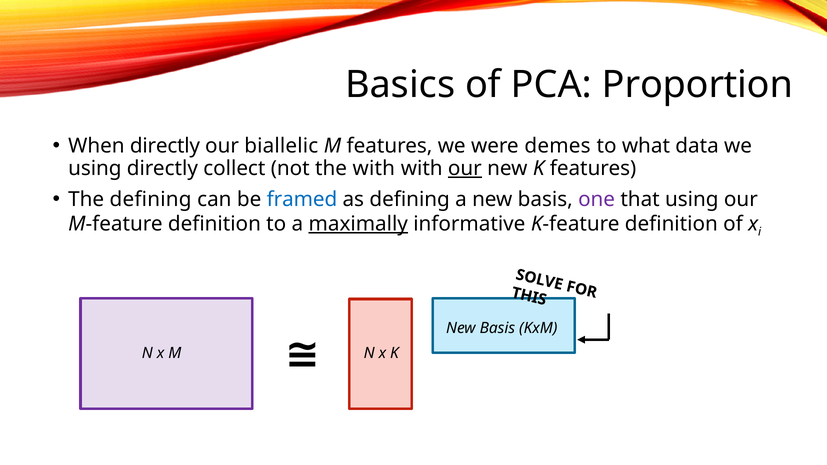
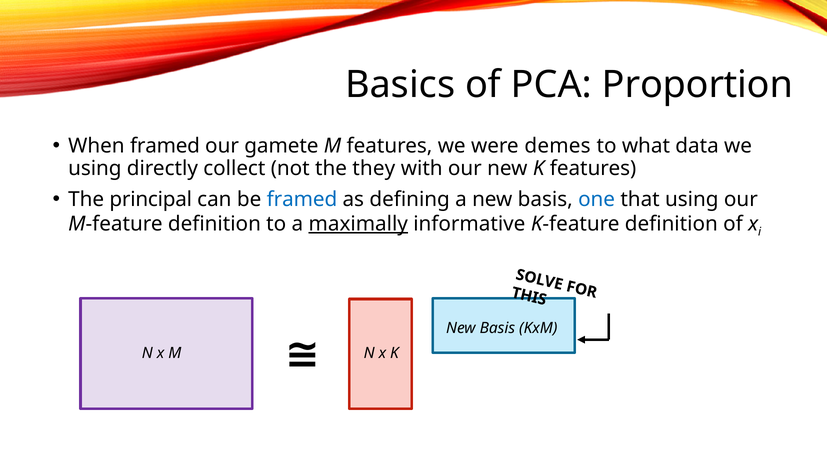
When directly: directly -> framed
biallelic: biallelic -> gamete
the with: with -> they
our at (465, 168) underline: present -> none
The defining: defining -> principal
one colour: purple -> blue
